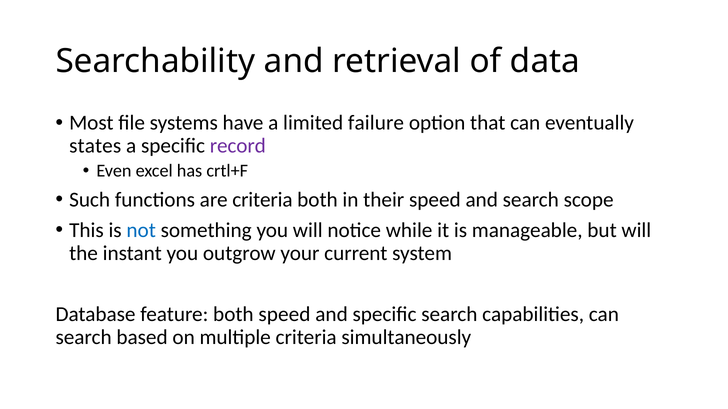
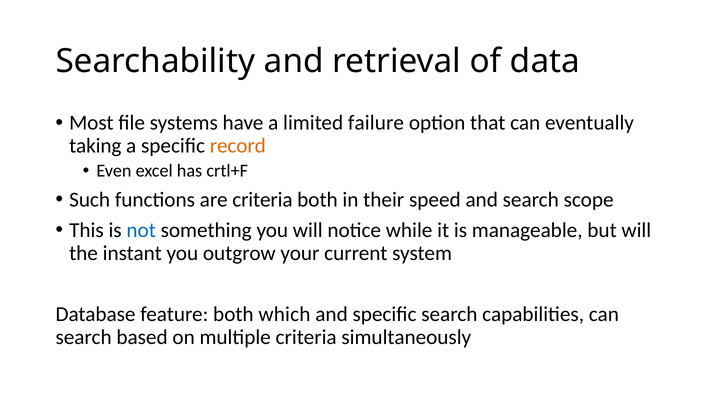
states: states -> taking
record colour: purple -> orange
both speed: speed -> which
